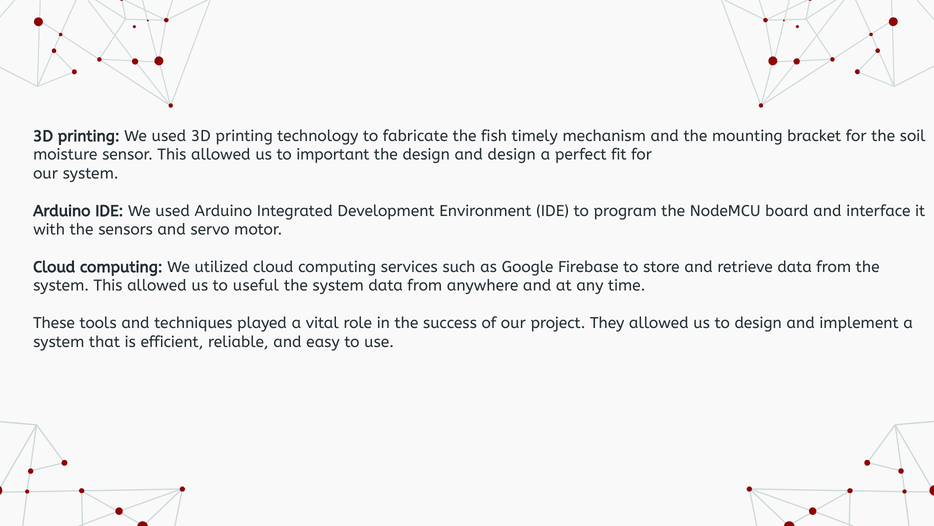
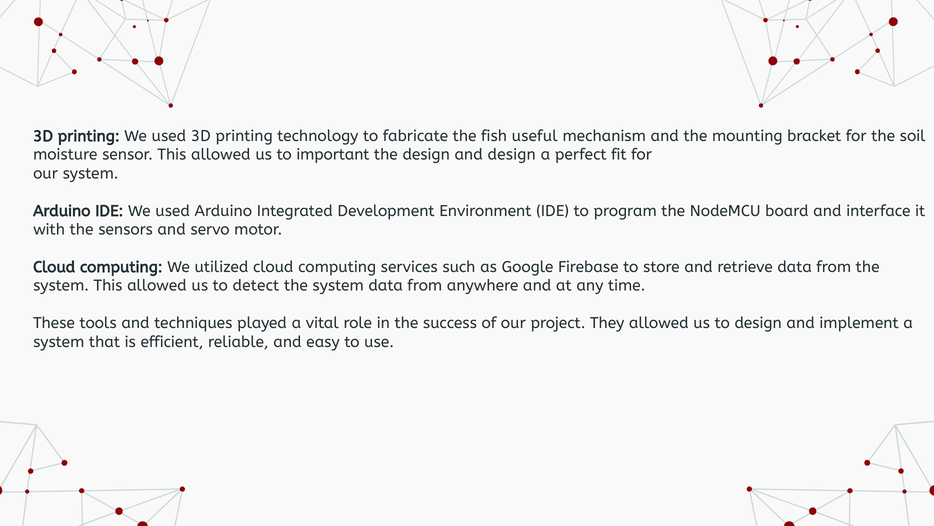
timely: timely -> useful
useful: useful -> detect
